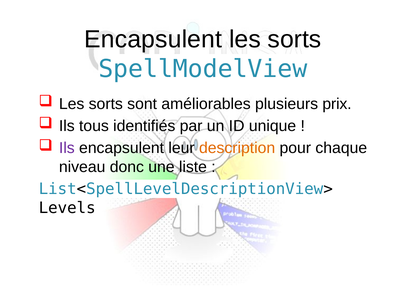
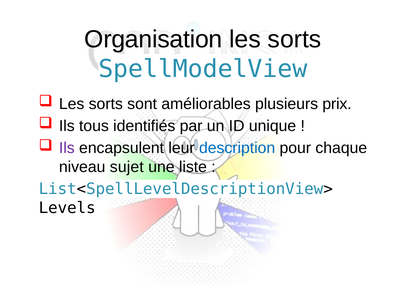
Encapsulent at (153, 39): Encapsulent -> Organisation
description colour: orange -> blue
donc: donc -> sujet
